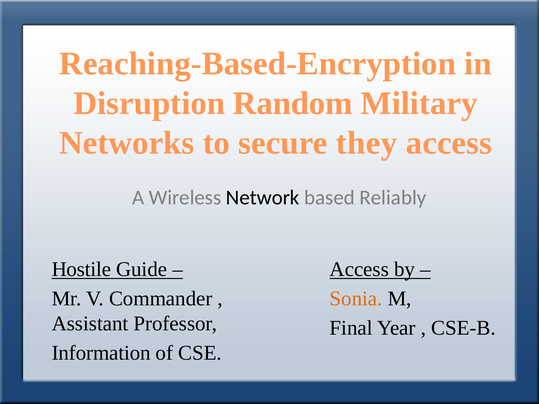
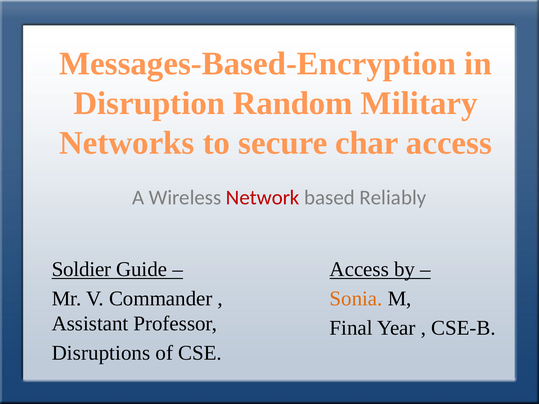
Reaching-Based-Encryption: Reaching-Based-Encryption -> Messages-Based-Encryption
they: they -> char
Network colour: black -> red
Hostile: Hostile -> Soldier
Information: Information -> Disruptions
